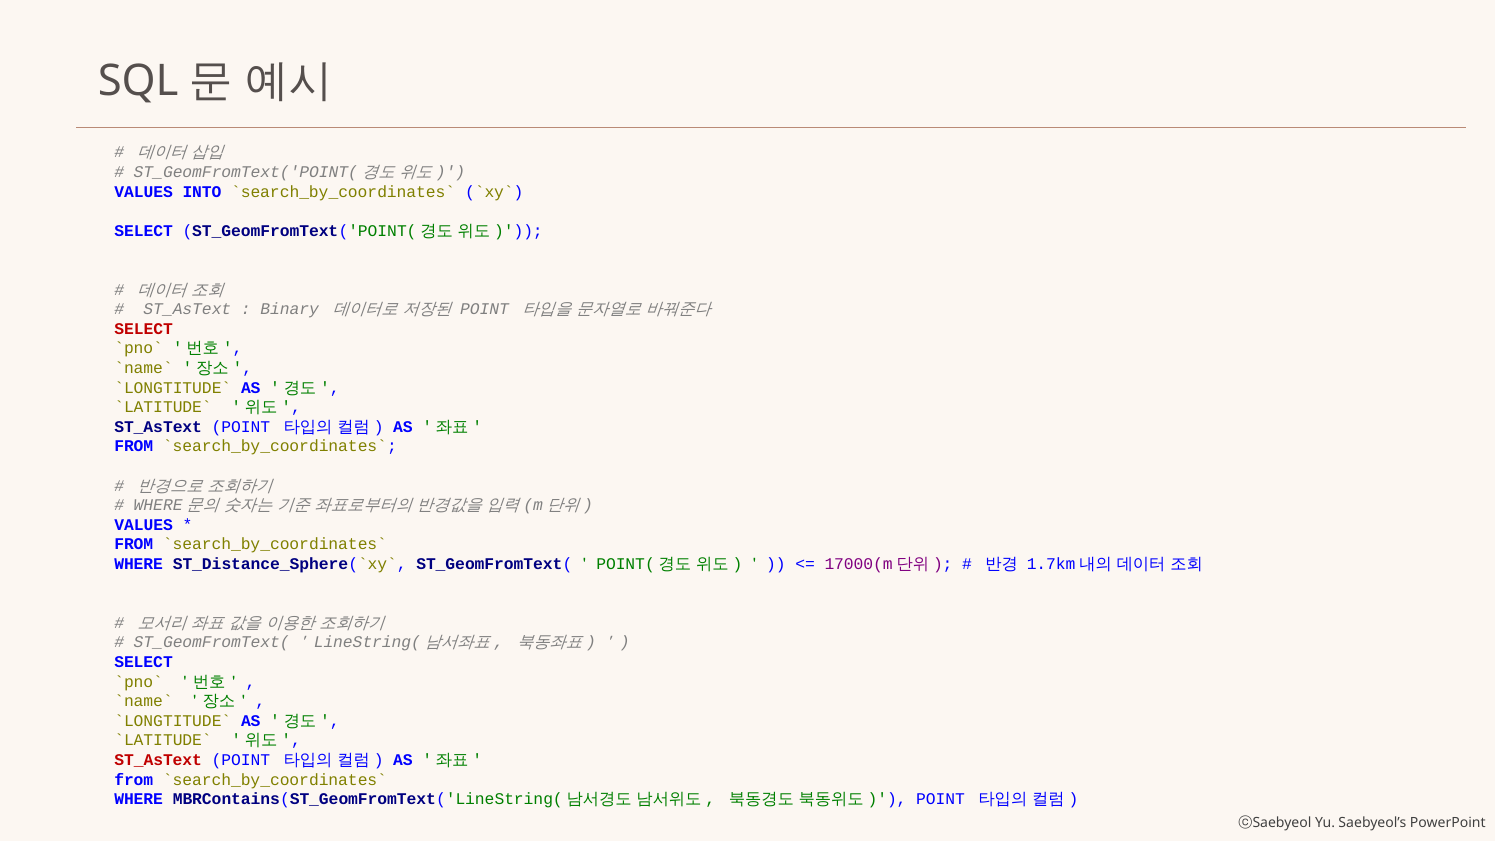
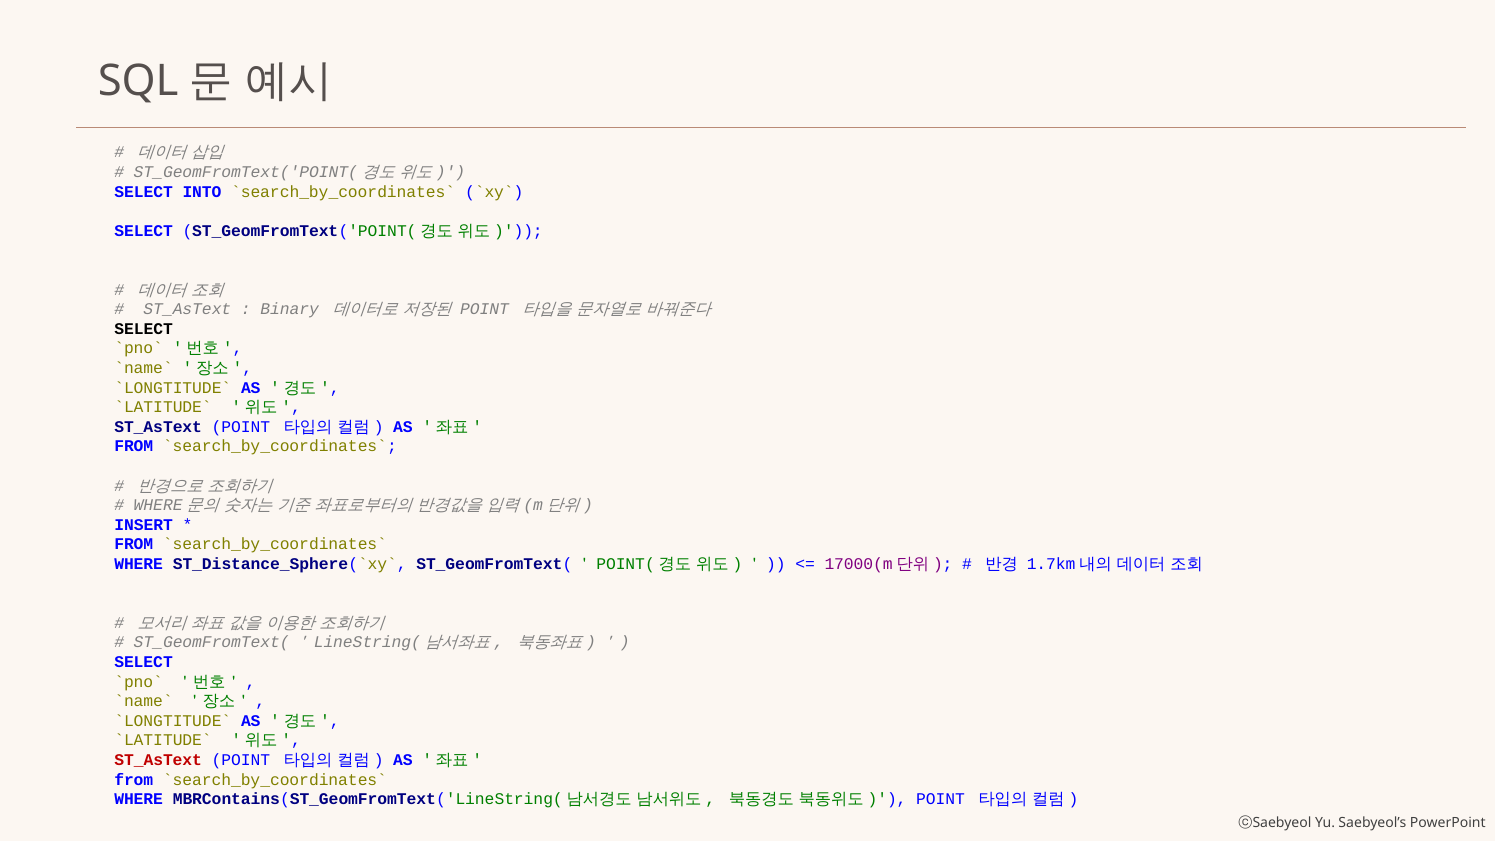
VALUES at (144, 192): VALUES -> SELECT
SELECT at (144, 329) colour: red -> black
VALUES at (144, 525): VALUES -> INSERT
